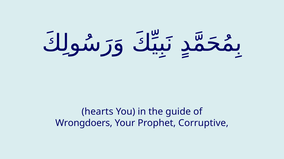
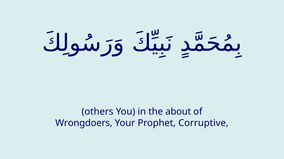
hearts: hearts -> others
guide: guide -> about
